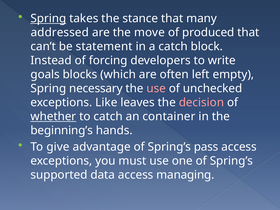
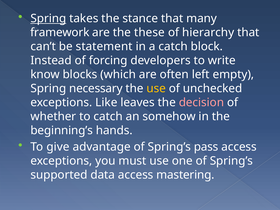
addressed: addressed -> framework
move: move -> these
produced: produced -> hierarchy
goals: goals -> know
use at (156, 89) colour: pink -> yellow
whether underline: present -> none
container: container -> somehow
managing: managing -> mastering
